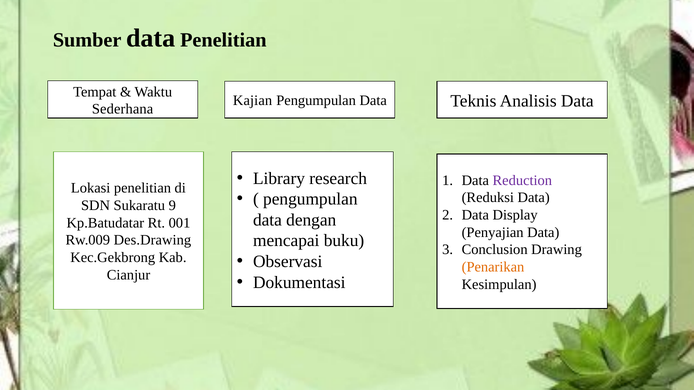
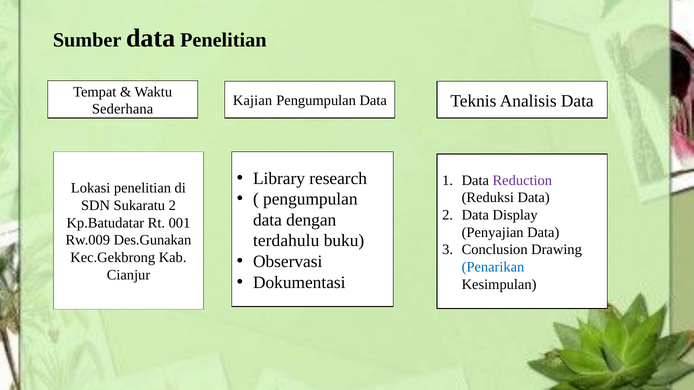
Sukaratu 9: 9 -> 2
mencapai: mencapai -> terdahulu
Des.Drawing: Des.Drawing -> Des.Gunakan
Penarikan colour: orange -> blue
